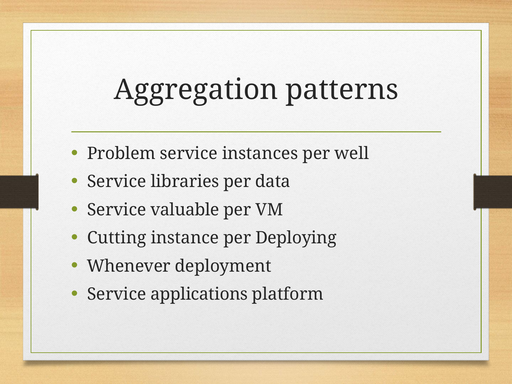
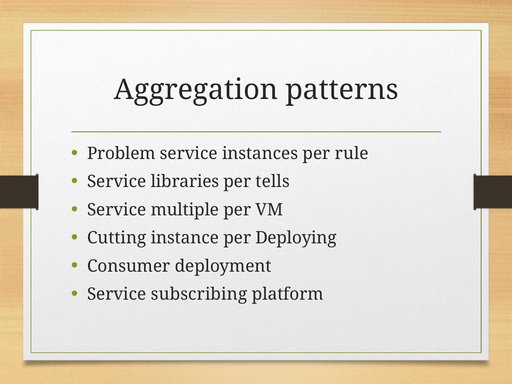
well: well -> rule
data: data -> tells
valuable: valuable -> multiple
Whenever: Whenever -> Consumer
applications: applications -> subscribing
